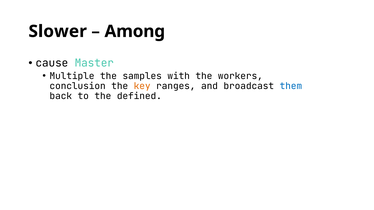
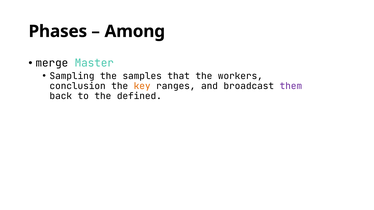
Slower: Slower -> Phases
cause: cause -> merge
Multiple: Multiple -> Sampling
with: with -> that
them colour: blue -> purple
